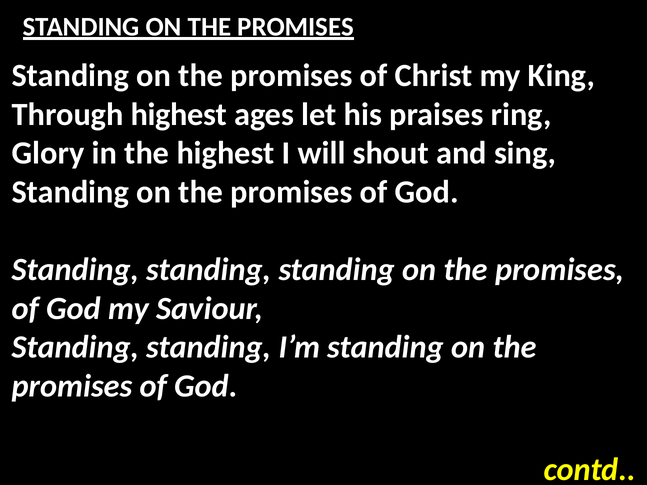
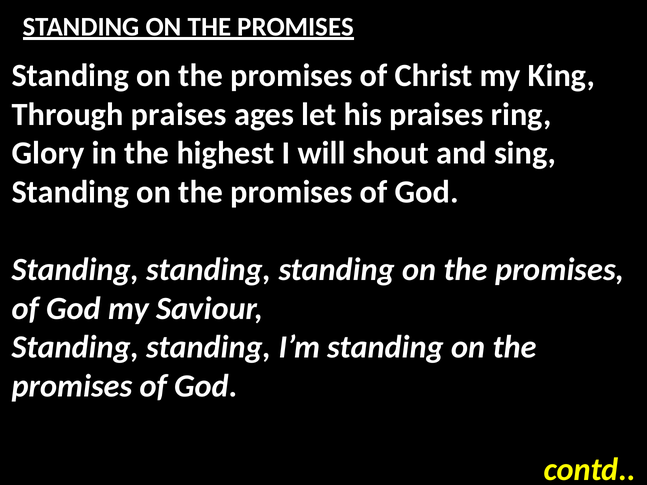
Through highest: highest -> praises
